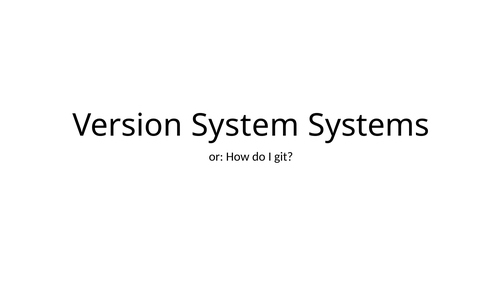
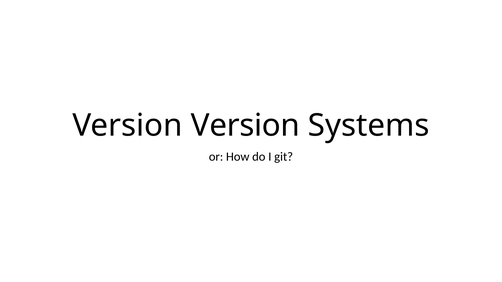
Version System: System -> Version
